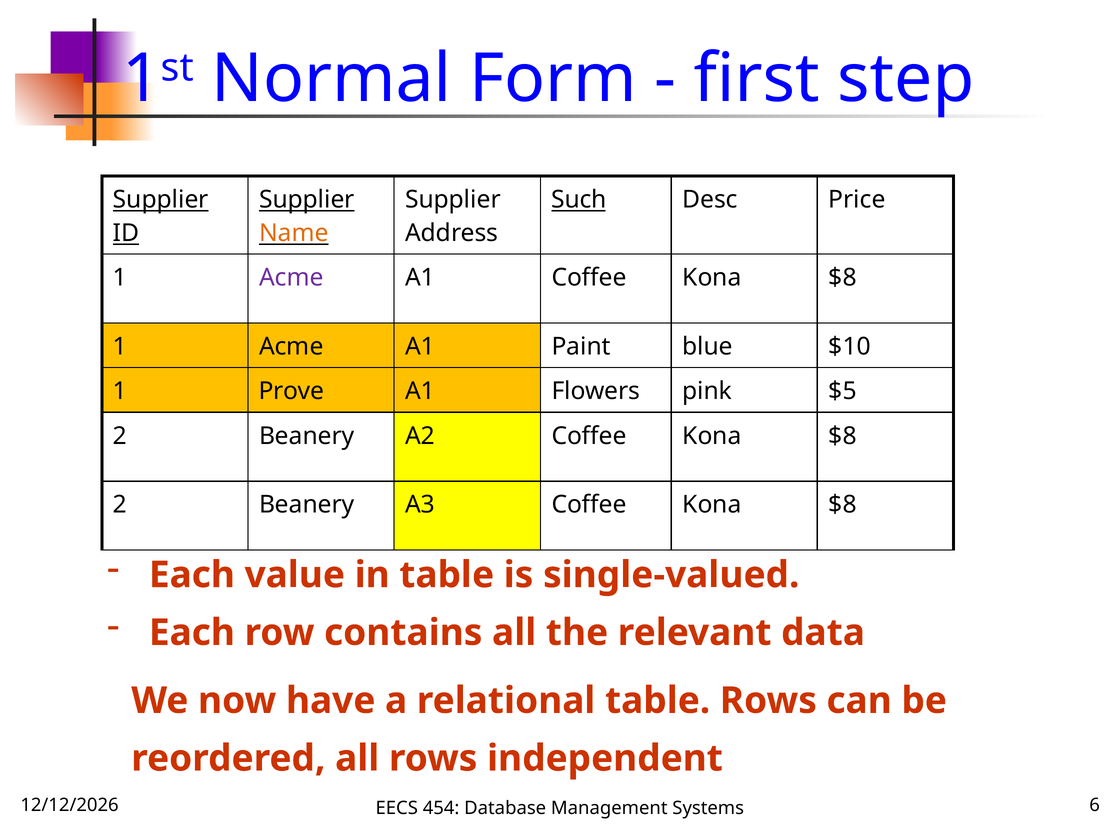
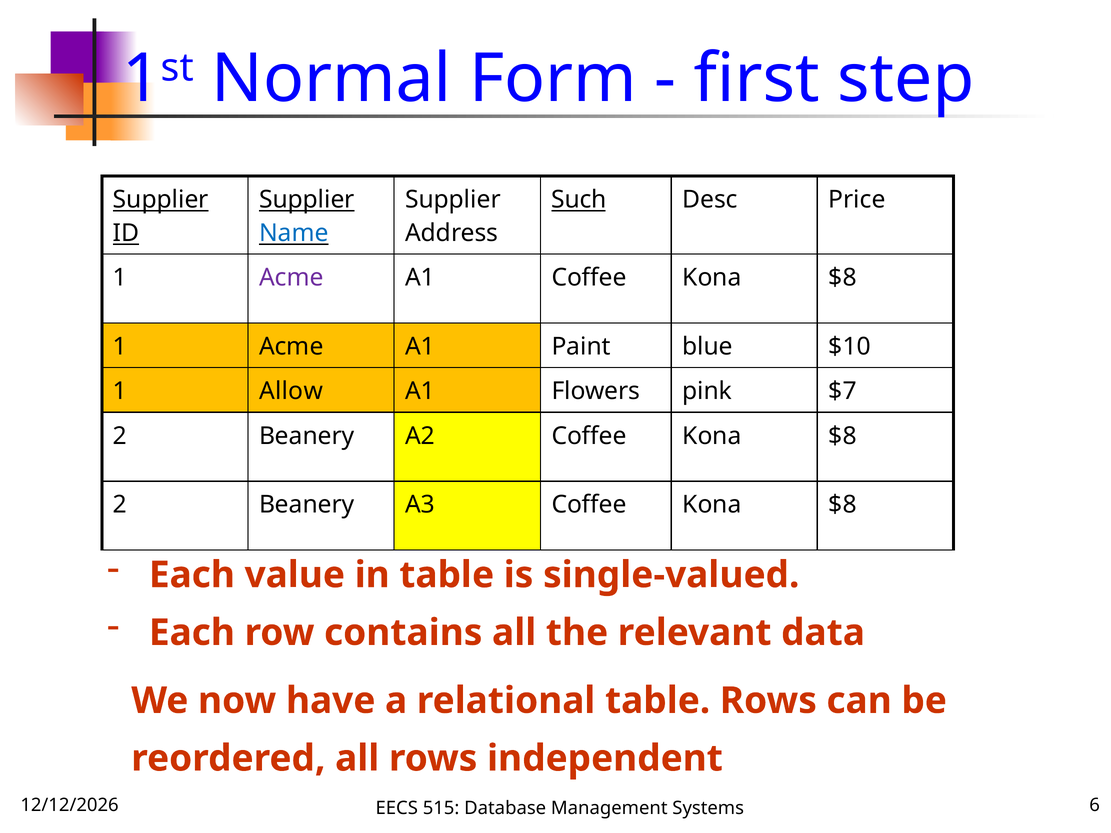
Name colour: orange -> blue
Prove: Prove -> Allow
$5: $5 -> $7
454: 454 -> 515
